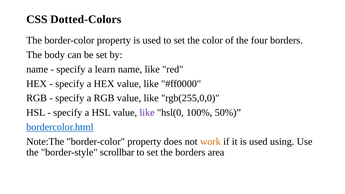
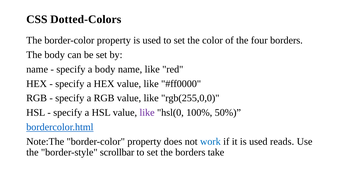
a learn: learn -> body
work colour: orange -> blue
using: using -> reads
area: area -> take
